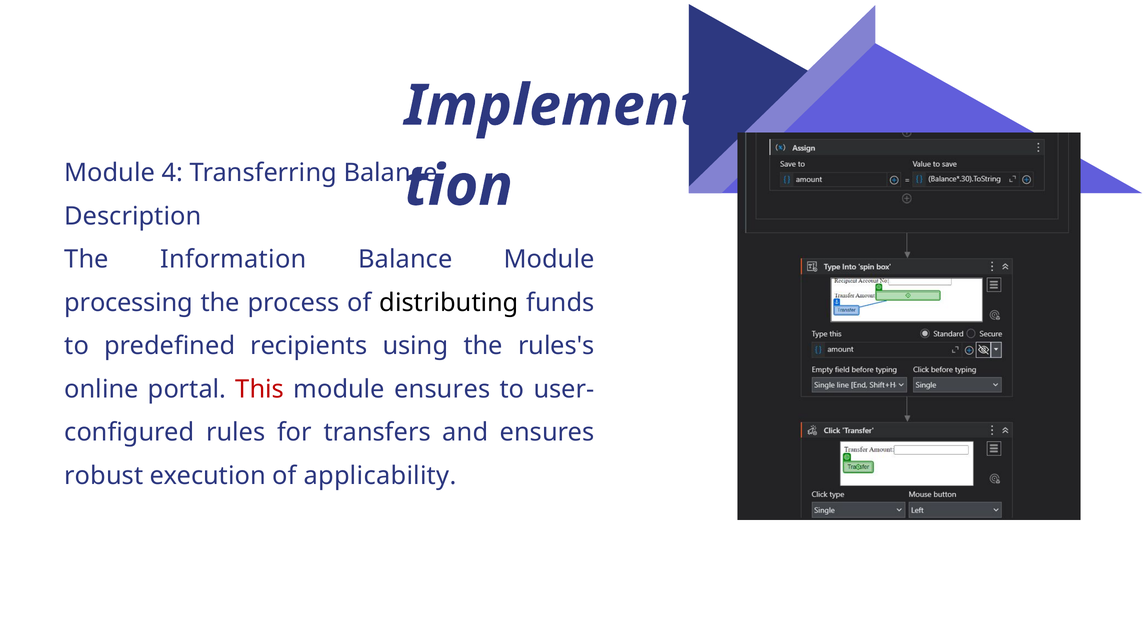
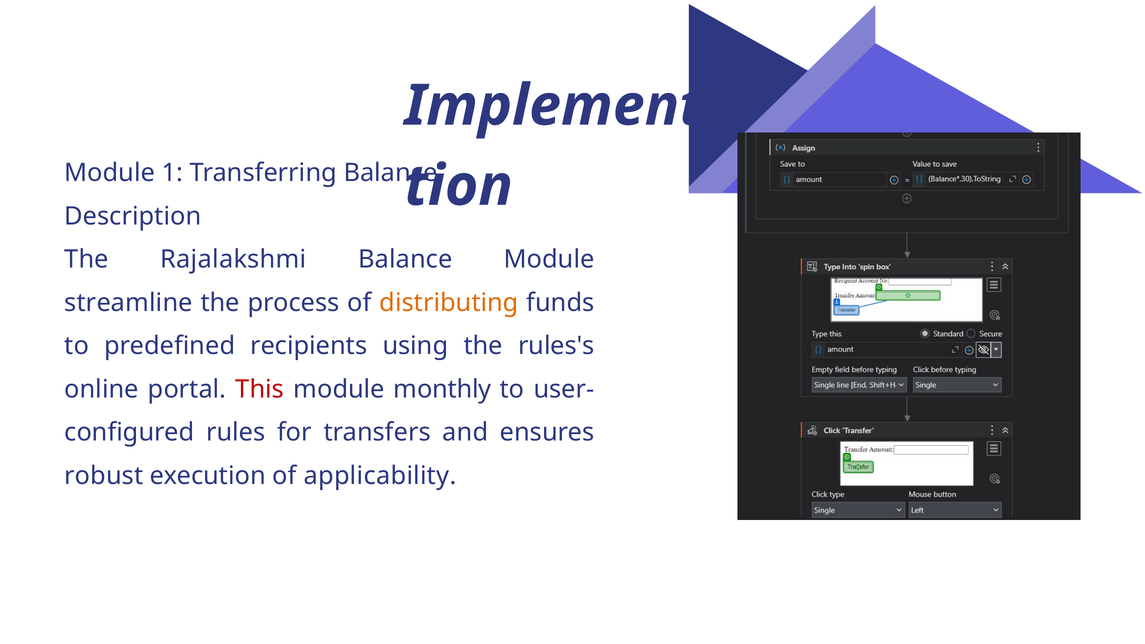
4: 4 -> 1
Information: Information -> Rajalakshmi
processing: processing -> streamline
distributing colour: black -> orange
module ensures: ensures -> monthly
